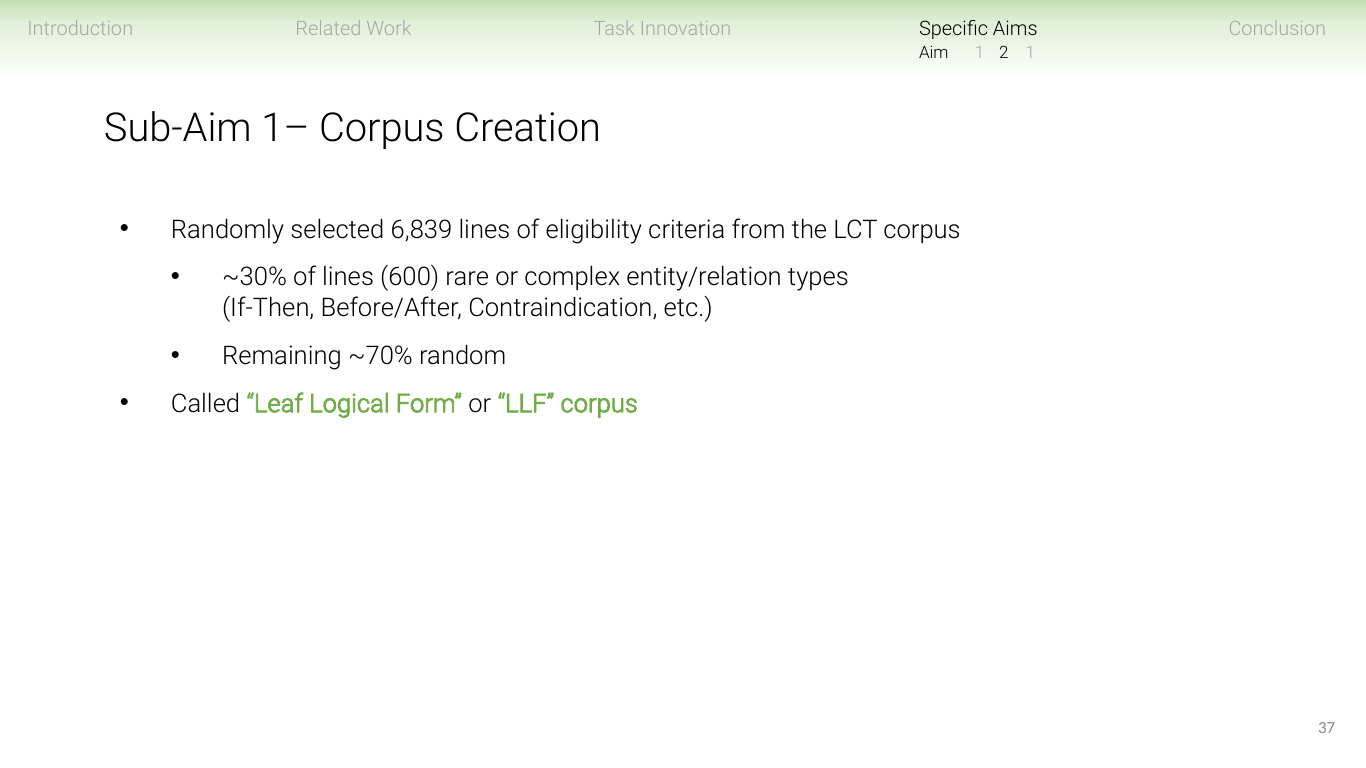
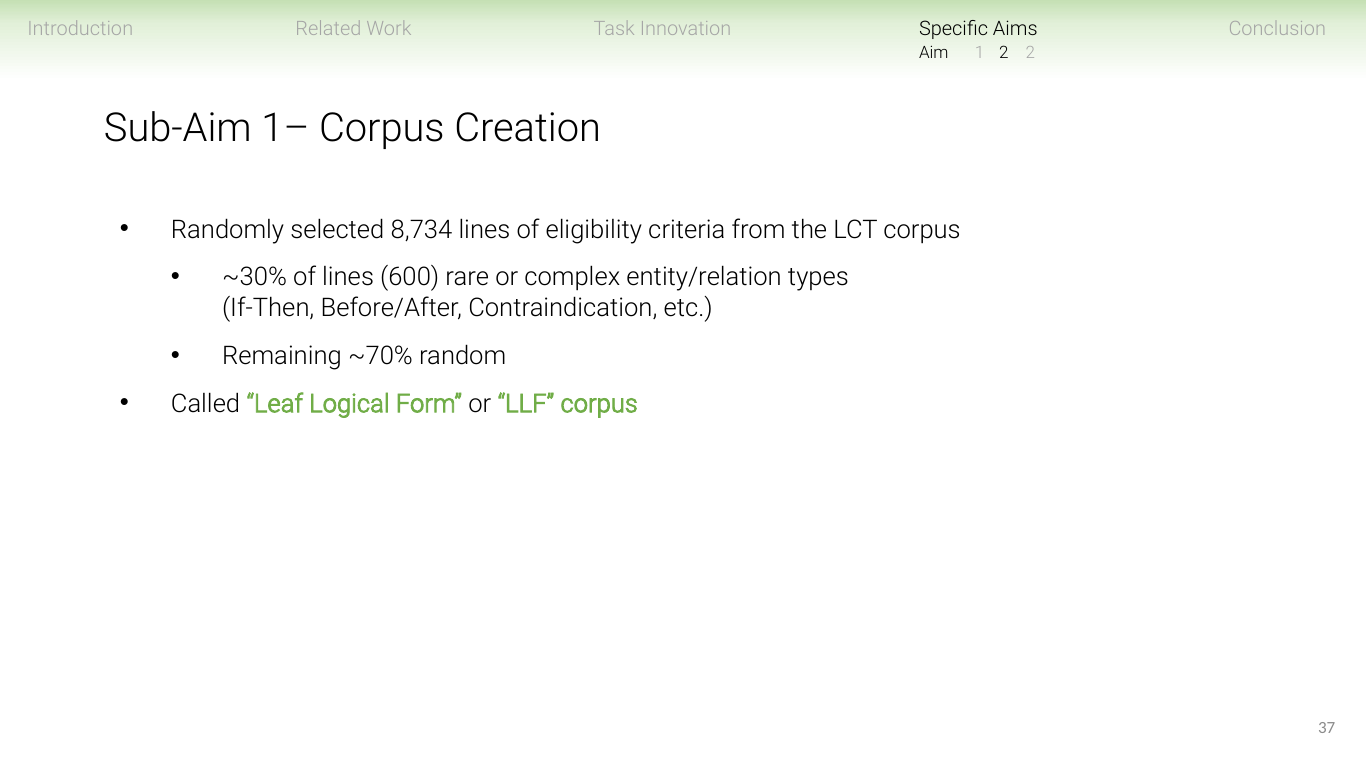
2 1: 1 -> 2
6,839: 6,839 -> 8,734
